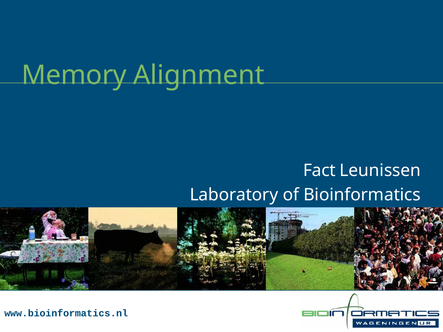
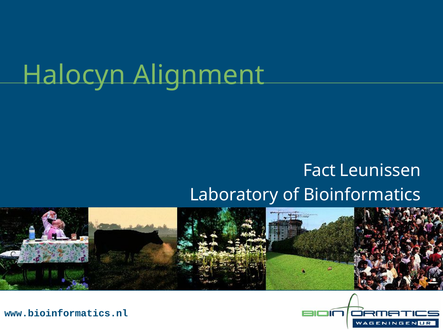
Memory: Memory -> Halocyn
